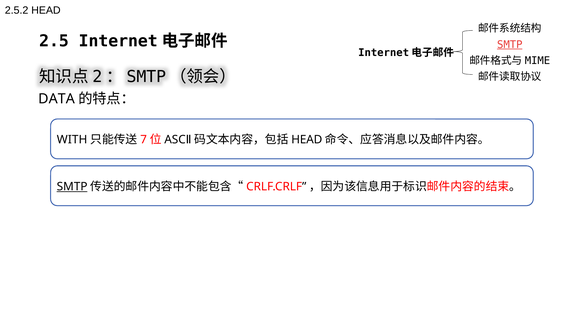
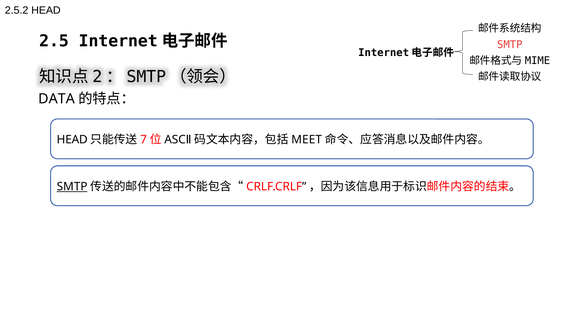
SMTP at (510, 45) underline: present -> none
WITH at (72, 140): WITH -> HEAD
HEAD at (307, 140): HEAD -> MEET
